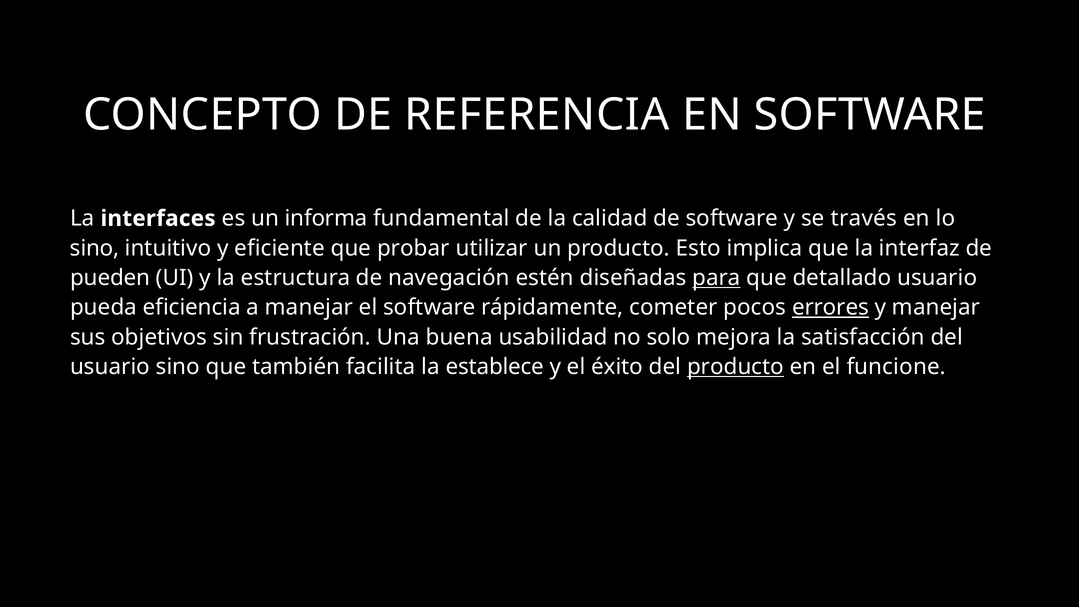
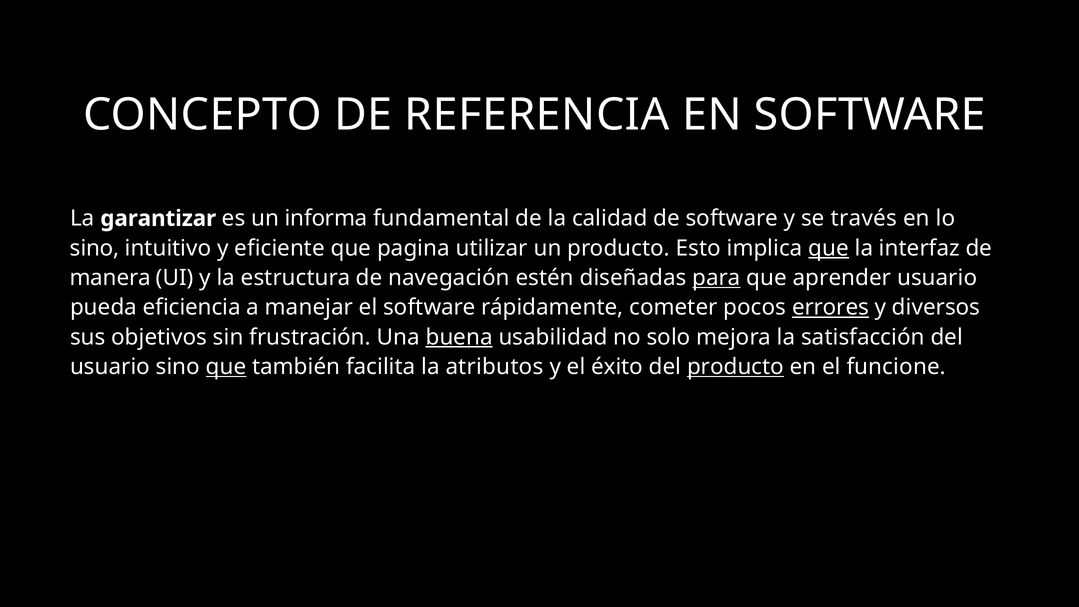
interfaces: interfaces -> garantizar
probar: probar -> pagina
que at (829, 248) underline: none -> present
pueden: pueden -> manera
detallado: detallado -> aprender
y manejar: manejar -> diversos
buena underline: none -> present
que at (226, 367) underline: none -> present
establece: establece -> atributos
